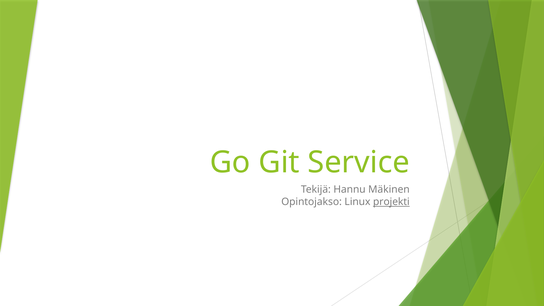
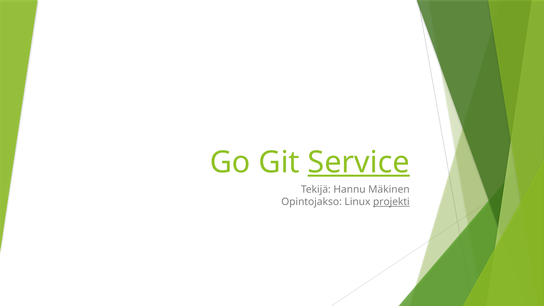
Service underline: none -> present
